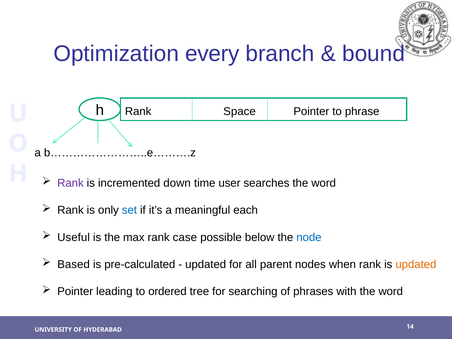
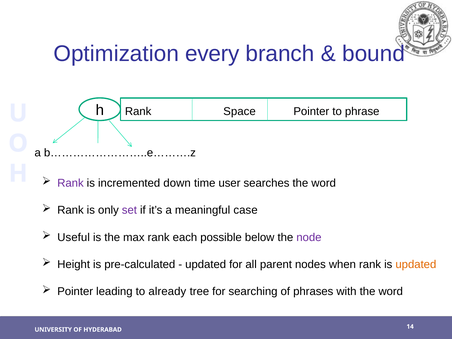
set colour: blue -> purple
each: each -> case
case: case -> each
node colour: blue -> purple
Based: Based -> Height
ordered: ordered -> already
